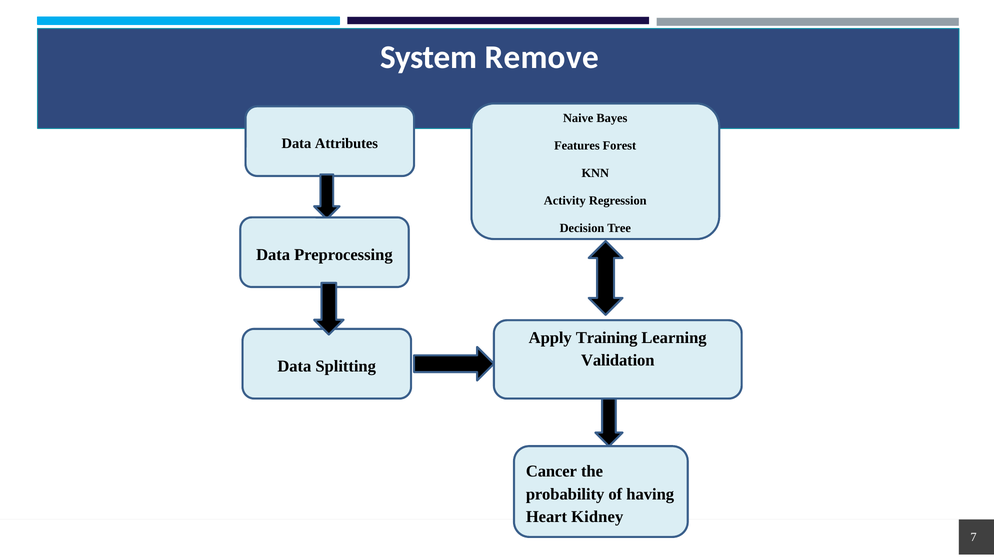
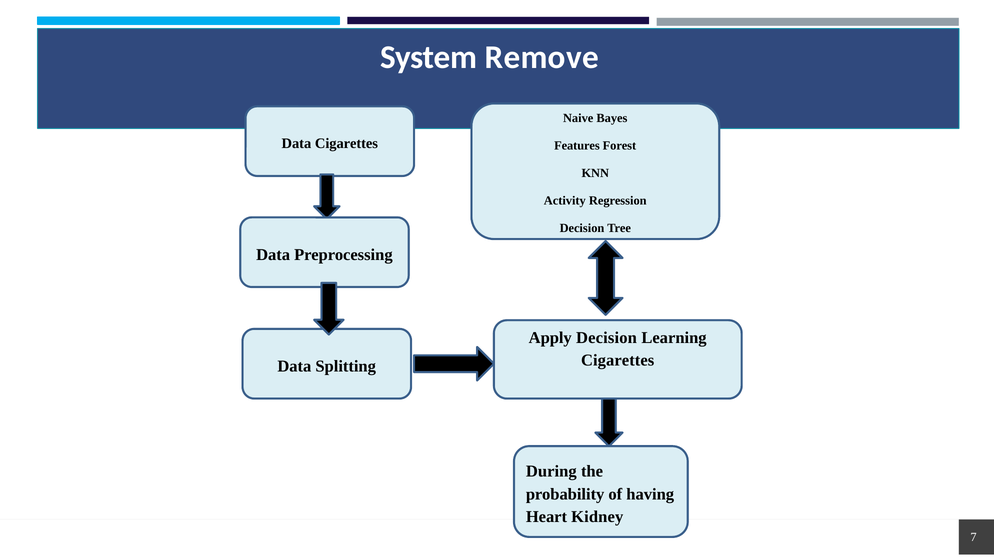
Data Attributes: Attributes -> Cigarettes
Apply Training: Training -> Decision
Validation at (618, 360): Validation -> Cigarettes
Cancer: Cancer -> During
